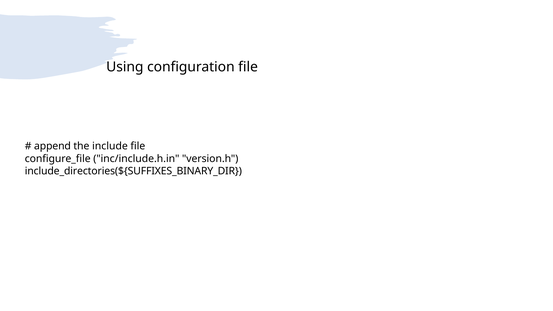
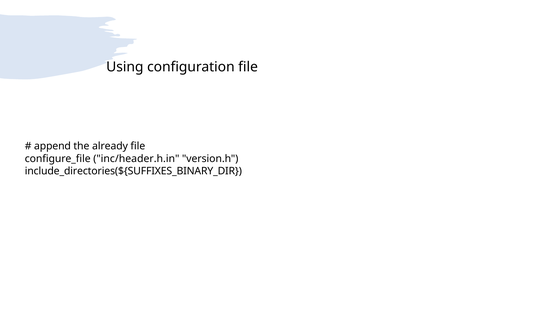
include: include -> already
inc/include.h.in: inc/include.h.in -> inc/header.h.in
